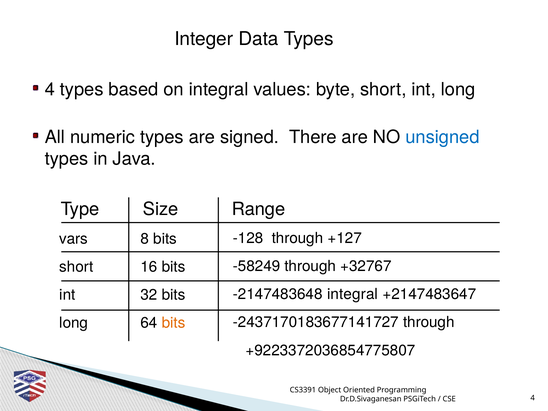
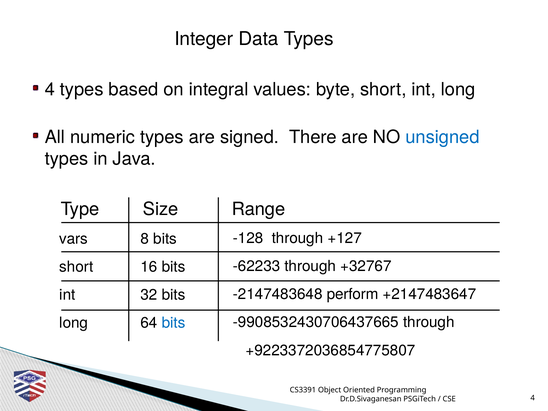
-58249: -58249 -> -62233
-2147483648 integral: integral -> perform
-2437170183677141727: -2437170183677141727 -> -9908532430706437665
bits at (174, 323) colour: orange -> blue
